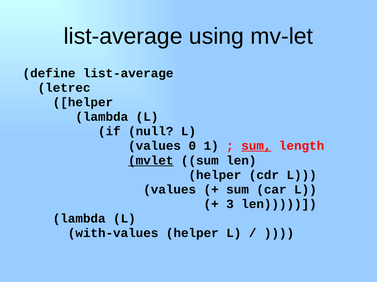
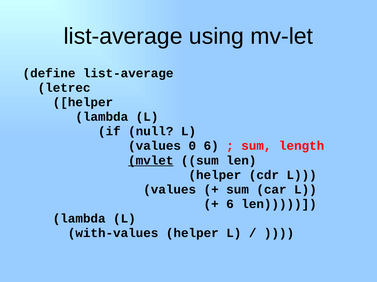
0 1: 1 -> 6
sum at (256, 146) underline: present -> none
3 at (230, 205): 3 -> 6
